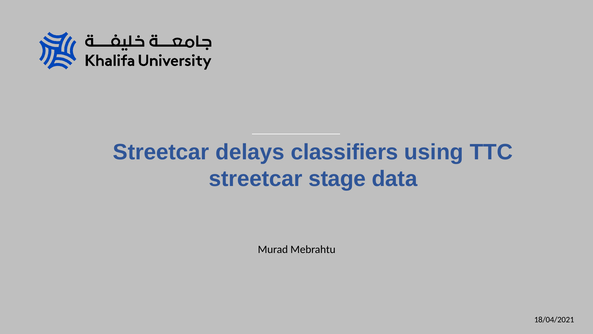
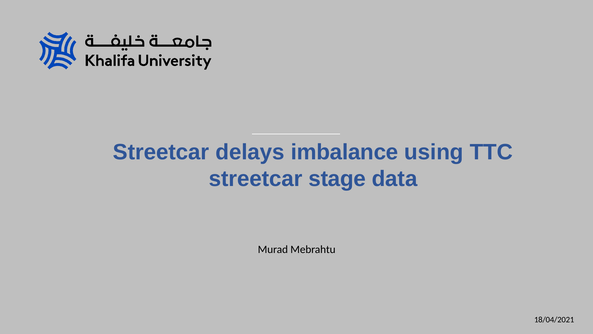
classifiers: classifiers -> imbalance
